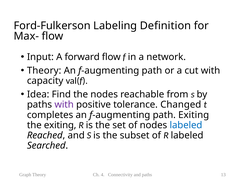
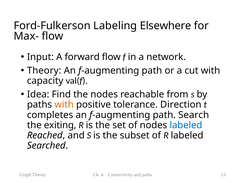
Definition: Definition -> Elsewhere
with at (64, 105) colour: purple -> orange
Changed: Changed -> Direction
path Exiting: Exiting -> Search
